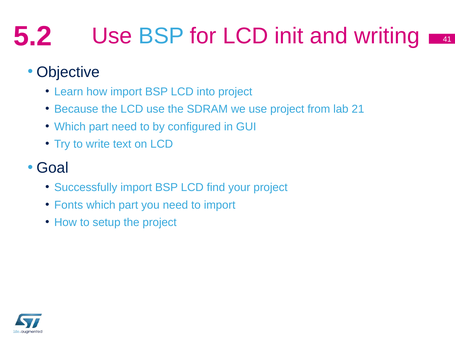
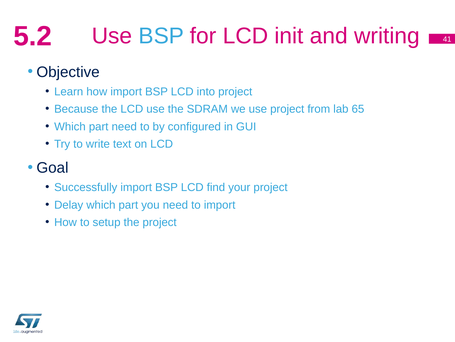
21: 21 -> 65
Fonts: Fonts -> Delay
